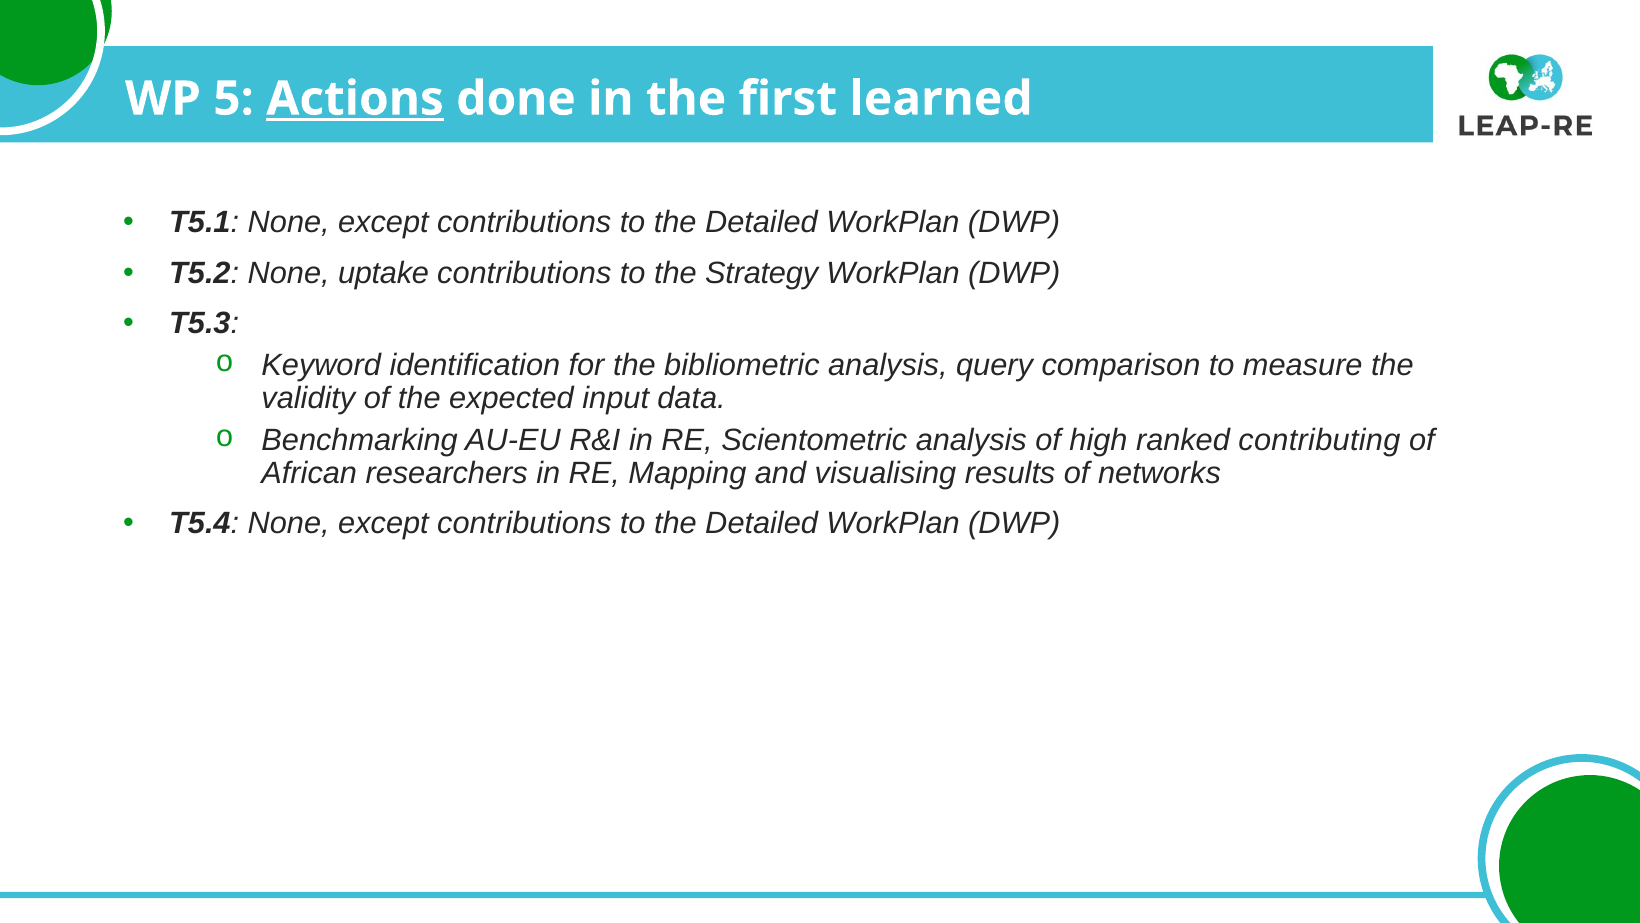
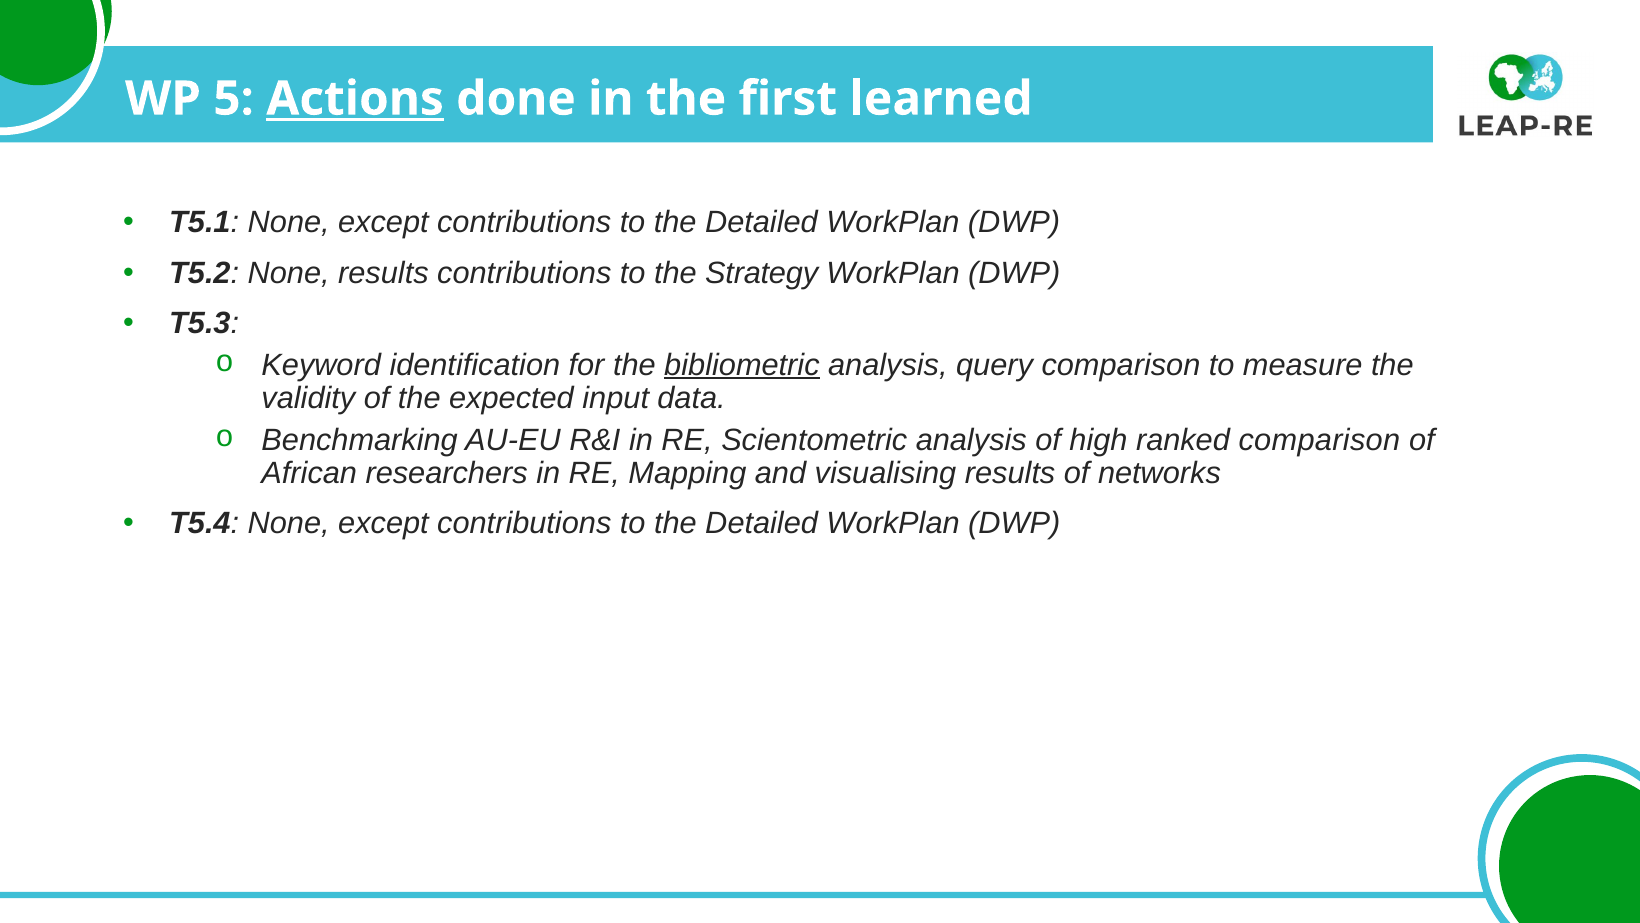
None uptake: uptake -> results
bibliometric underline: none -> present
ranked contributing: contributing -> comparison
